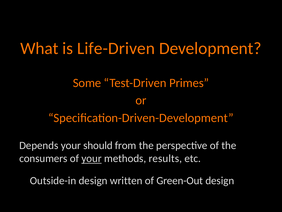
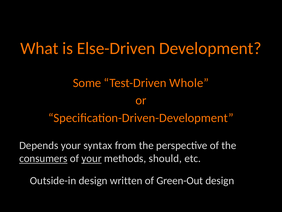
Life-Driven: Life-Driven -> Else-Driven
Primes: Primes -> Whole
should: should -> syntax
consumers underline: none -> present
results: results -> should
